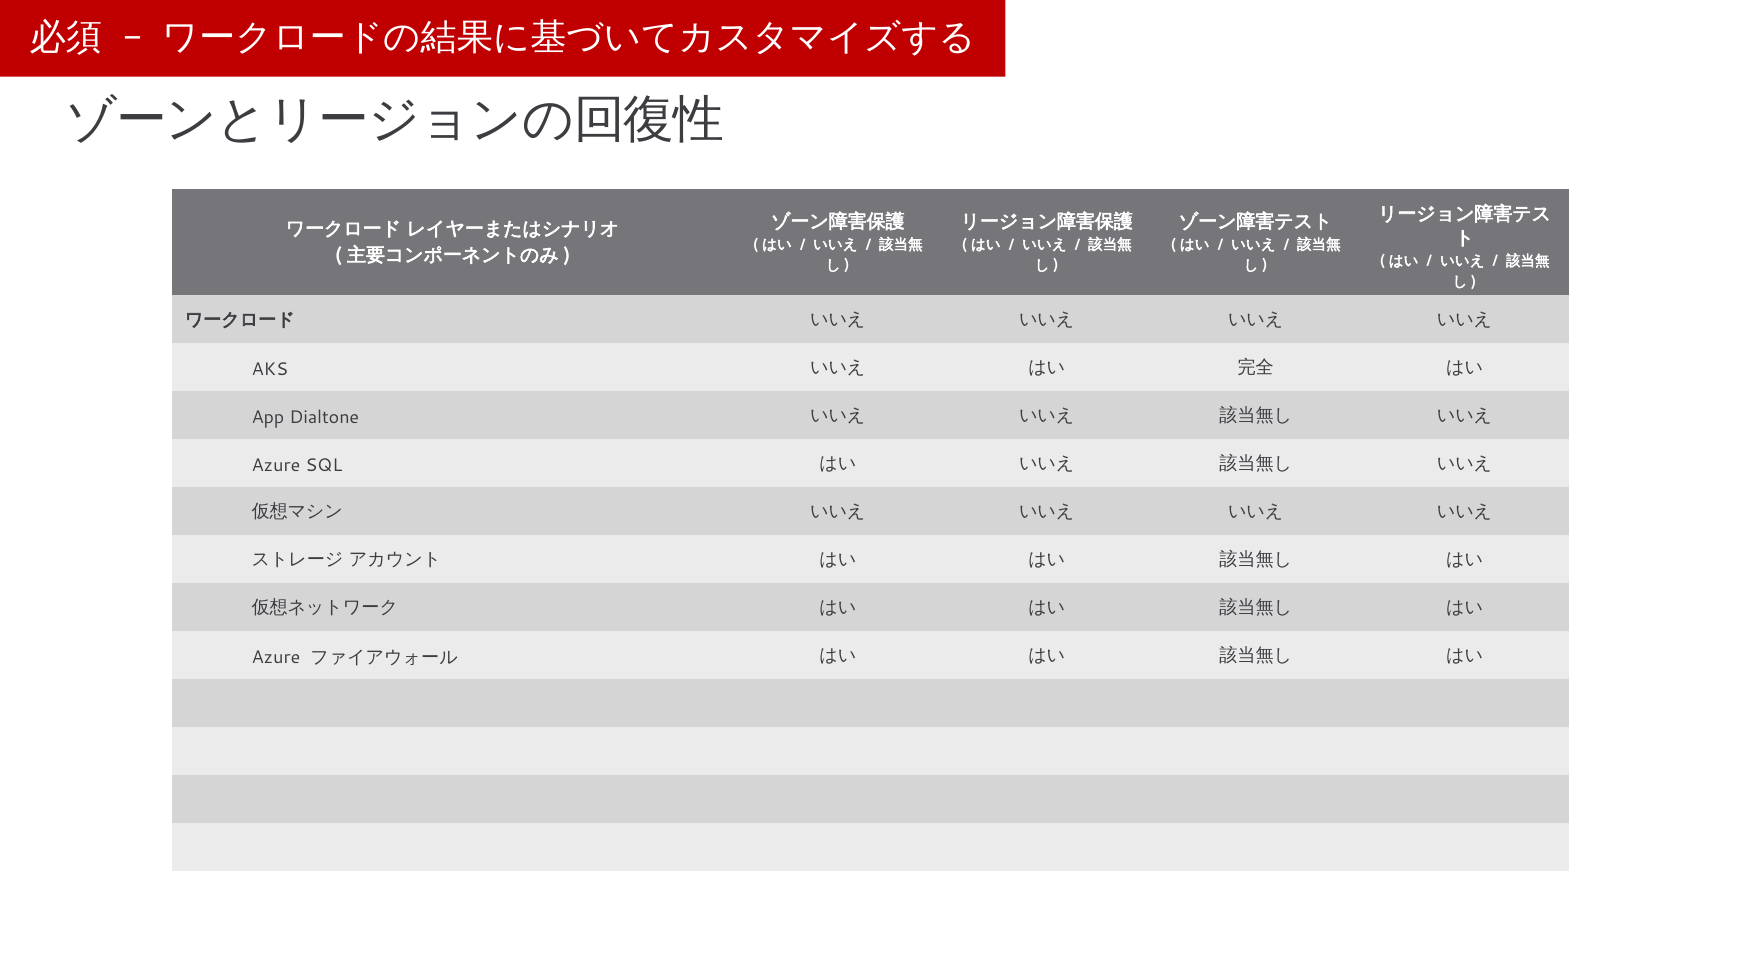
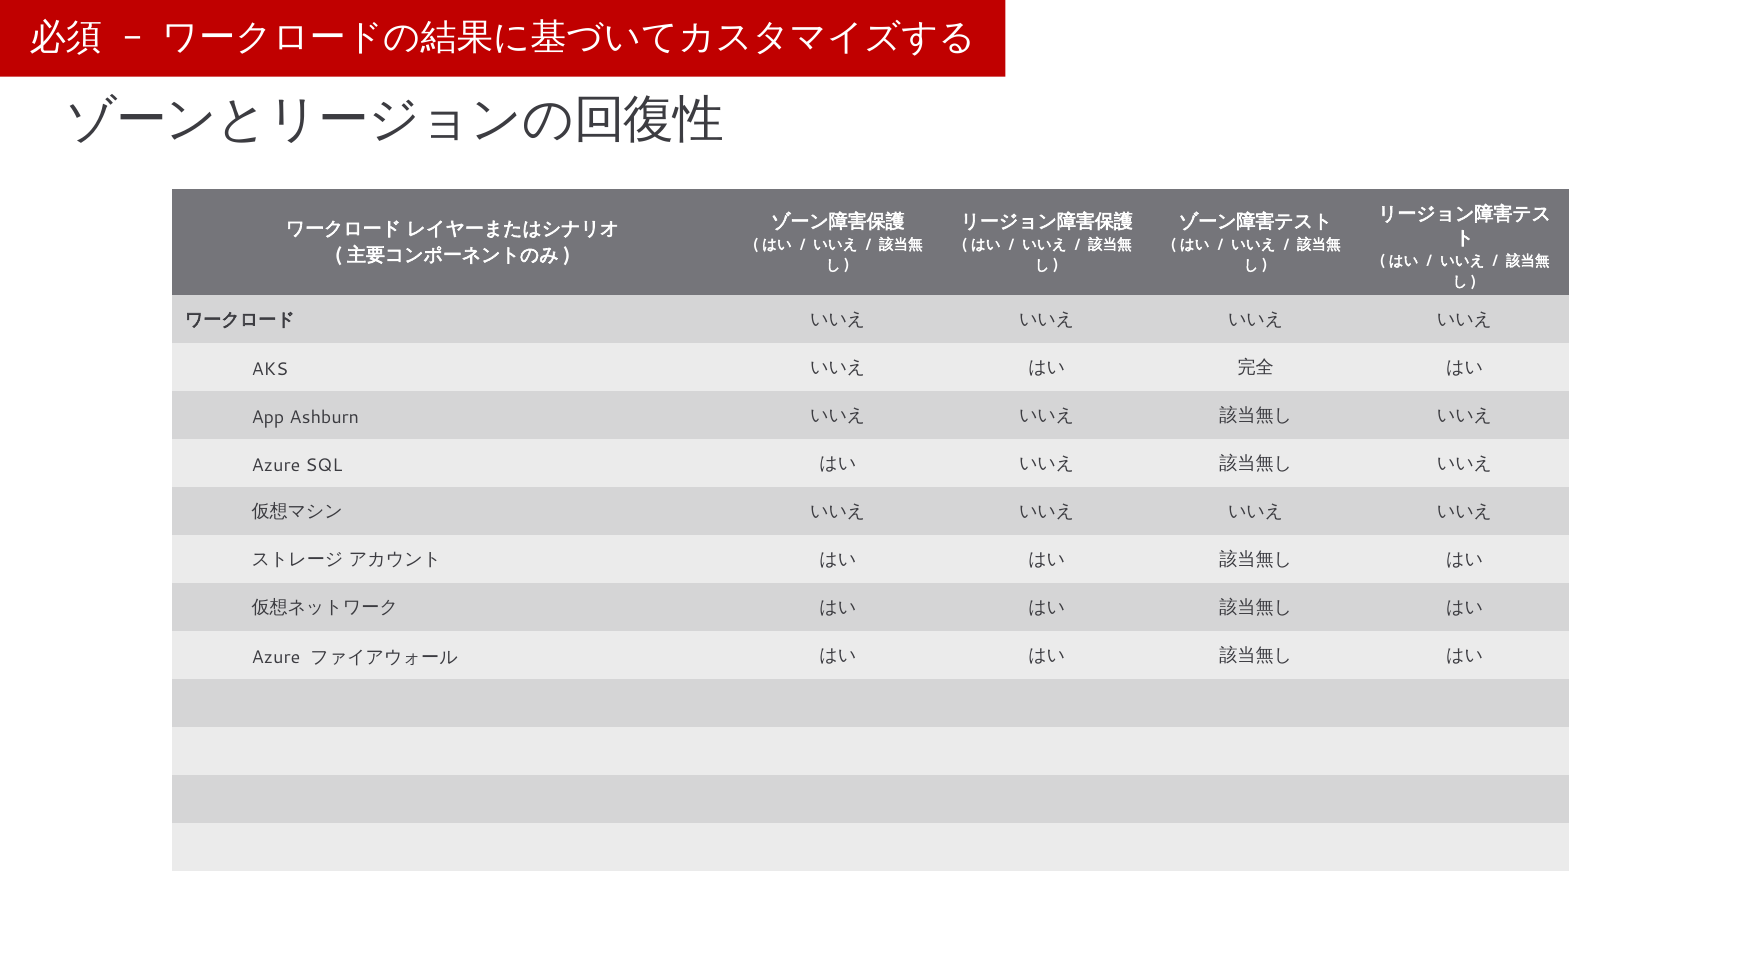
Dialtone: Dialtone -> Ashburn
